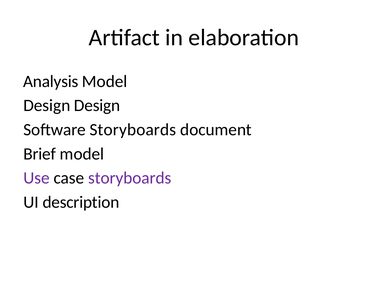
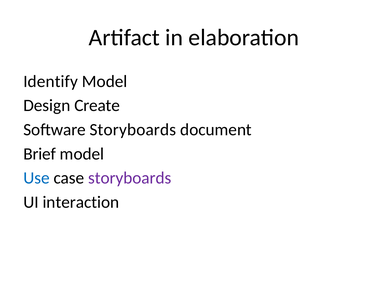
Analysis: Analysis -> Identify
Design Design: Design -> Create
Use colour: purple -> blue
description: description -> interaction
